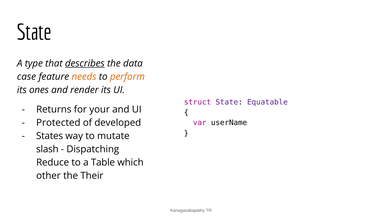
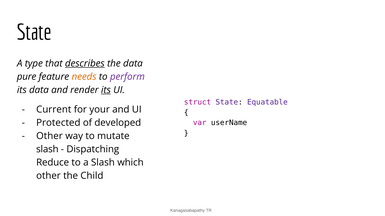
case: case -> pure
perform colour: orange -> purple
its ones: ones -> data
its at (106, 90) underline: none -> present
Returns: Returns -> Current
States at (50, 136): States -> Other
a Table: Table -> Slash
Their: Their -> Child
